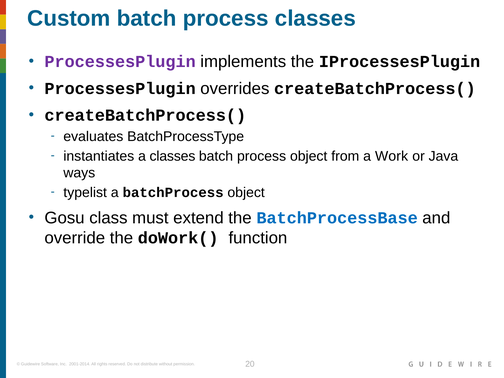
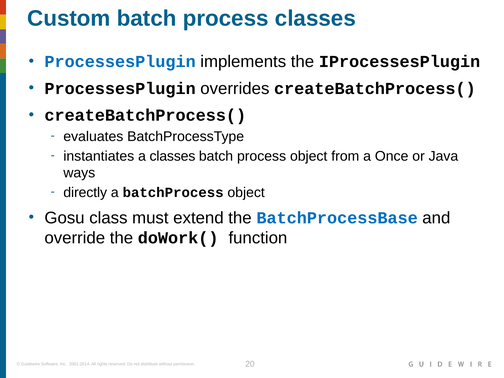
ProcessesPlugin at (120, 62) colour: purple -> blue
Work: Work -> Once
typelist: typelist -> directly
